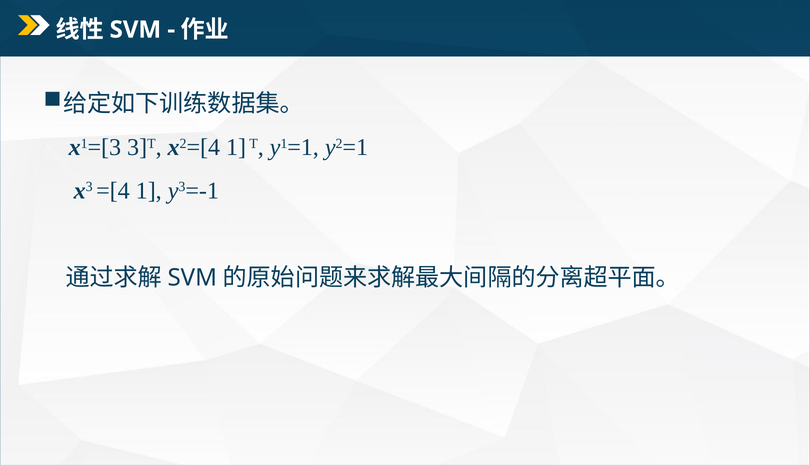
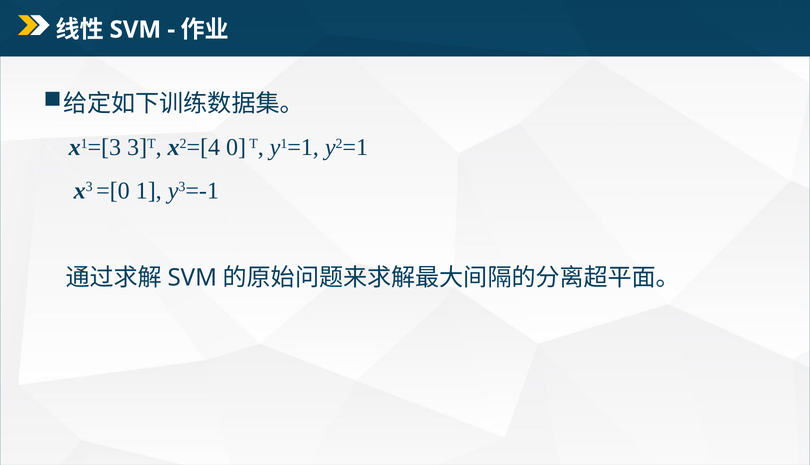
x2=[4 1: 1 -> 0
=[4: =[4 -> =[0
